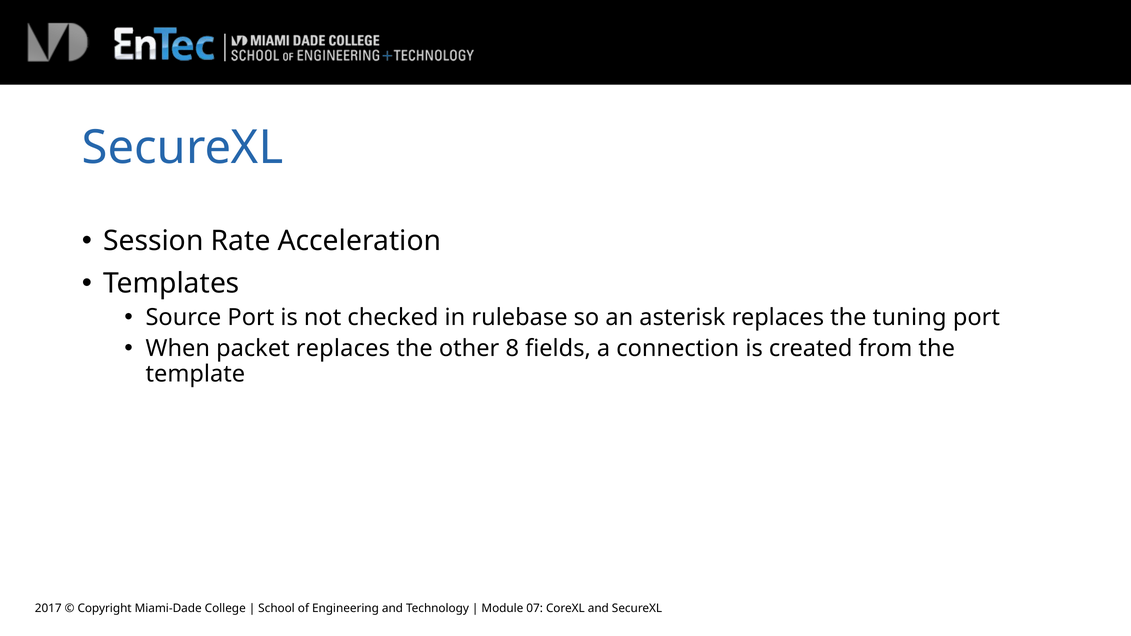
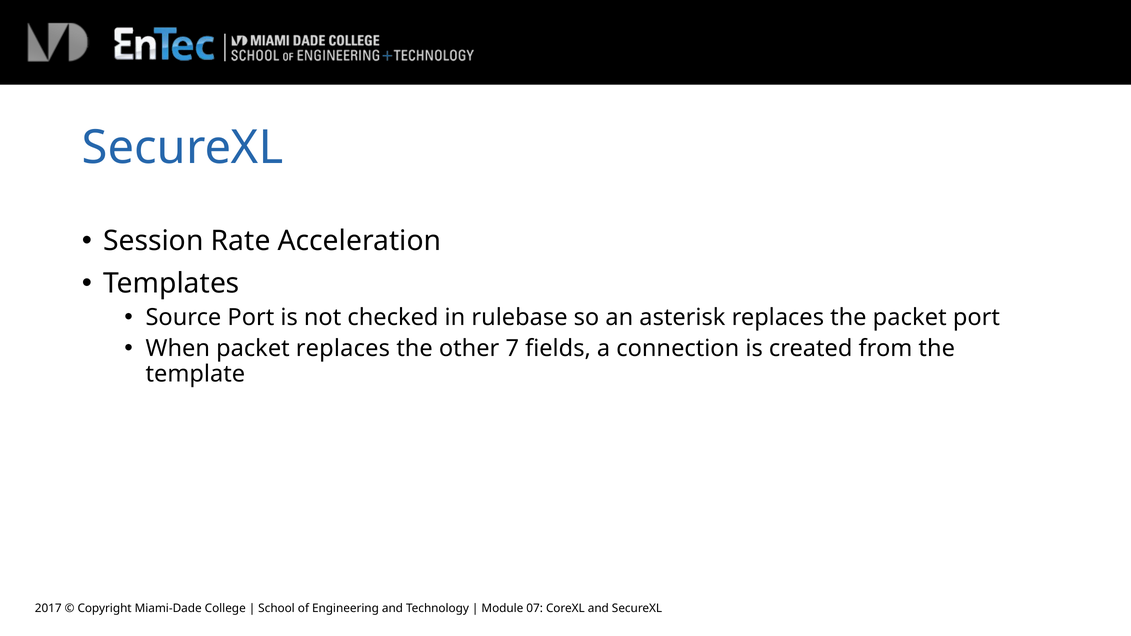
the tuning: tuning -> packet
8: 8 -> 7
